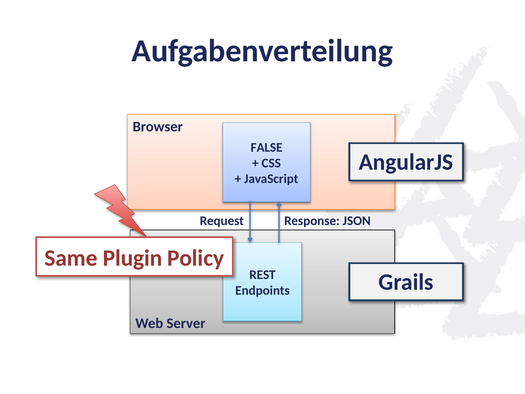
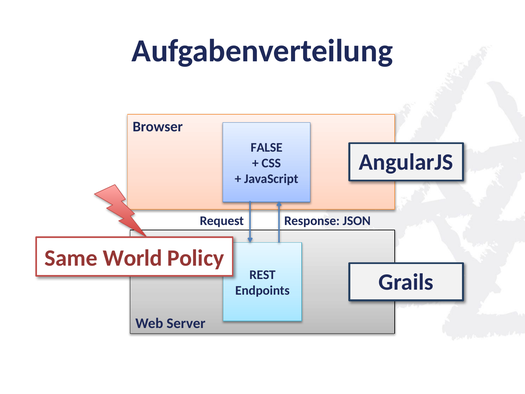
Plugin: Plugin -> World
